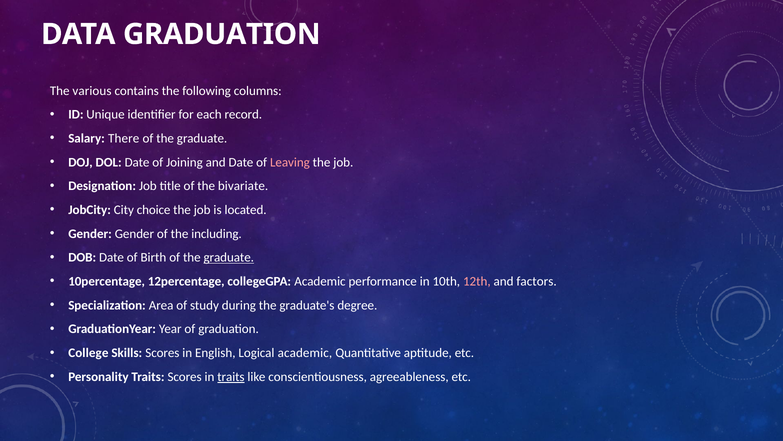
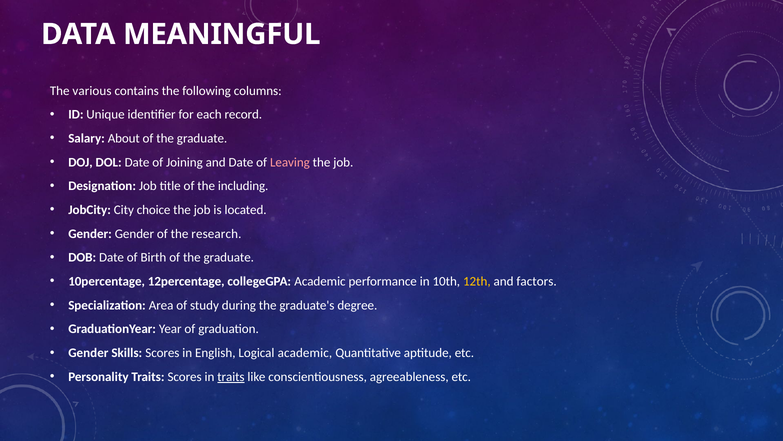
DATA GRADUATION: GRADUATION -> MEANINGFUL
There: There -> About
bivariate: bivariate -> including
including: including -> research
graduate at (229, 257) underline: present -> none
12th colour: pink -> yellow
College at (88, 353): College -> Gender
